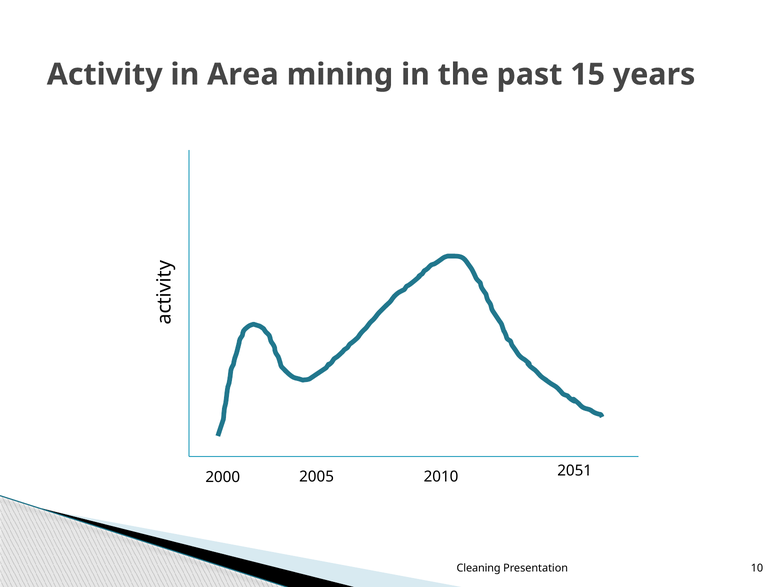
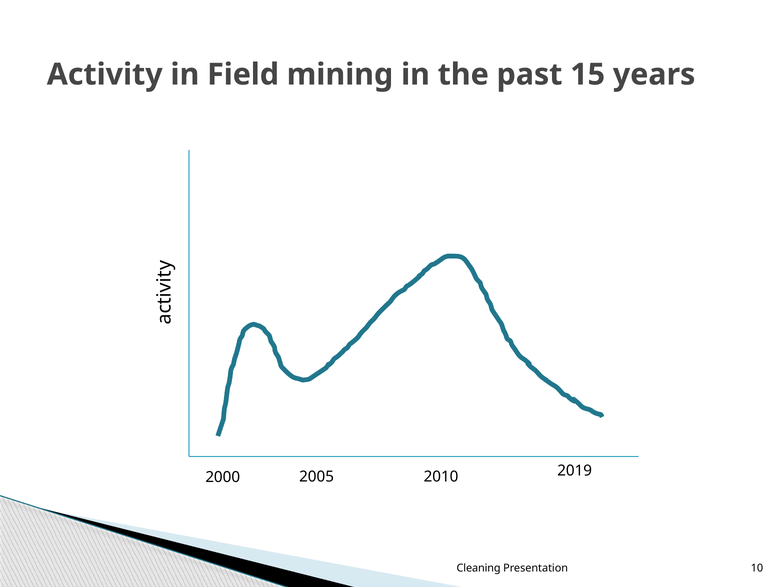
Area: Area -> Field
2051: 2051 -> 2019
